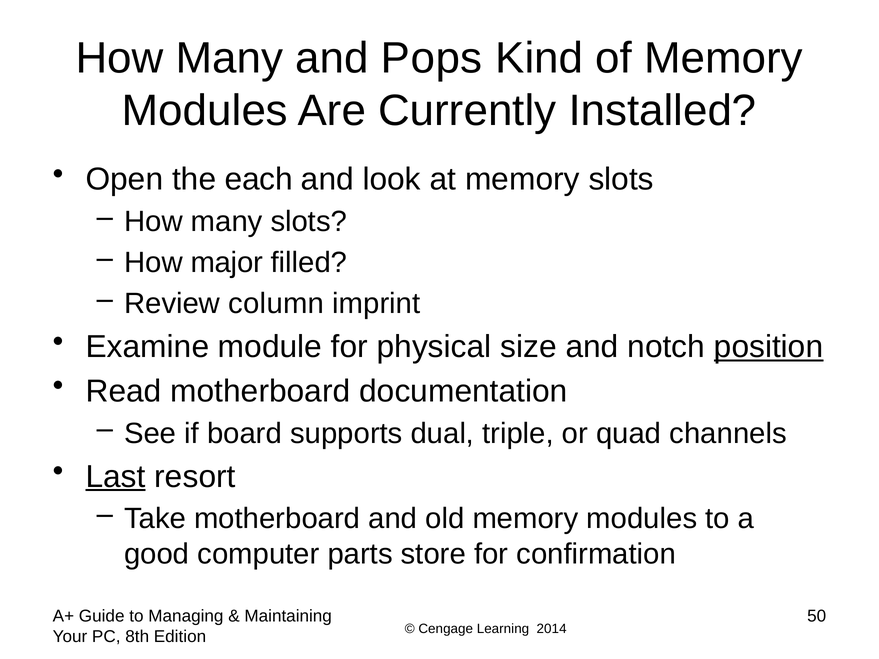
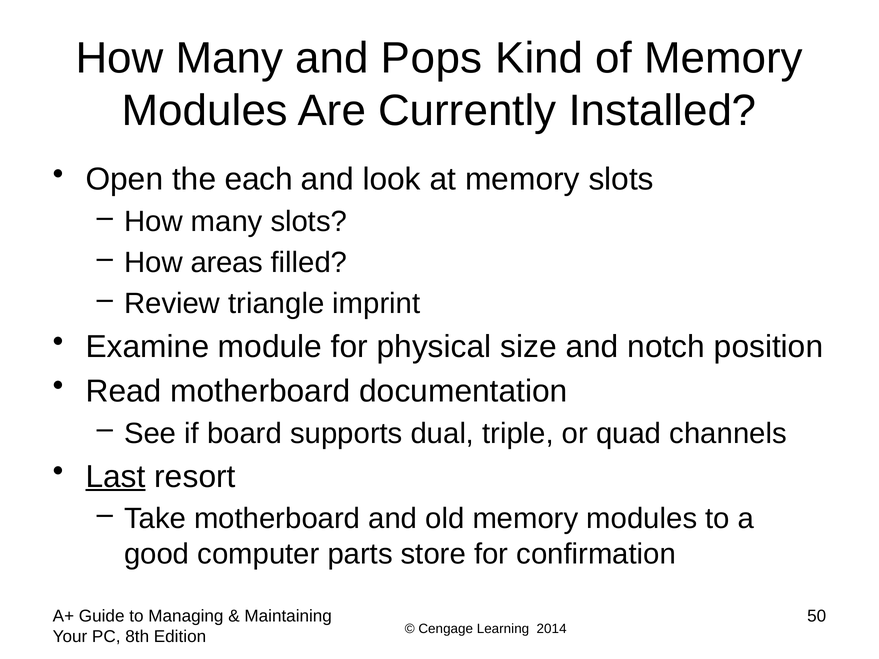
major: major -> areas
column: column -> triangle
position underline: present -> none
